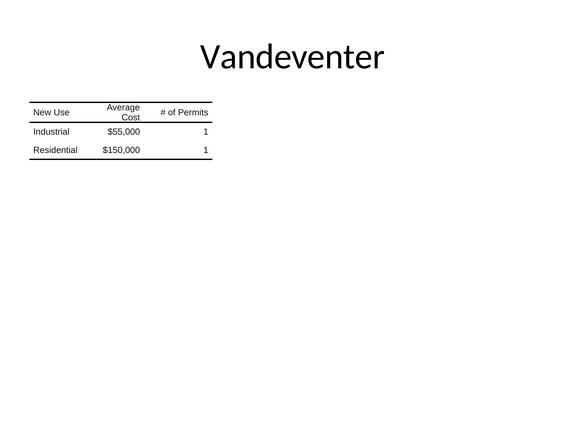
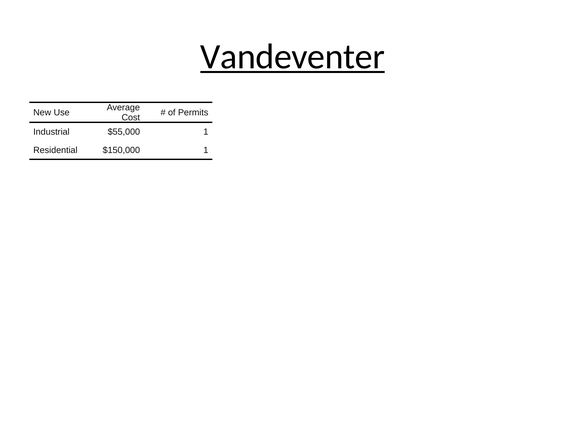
Vandeventer underline: none -> present
